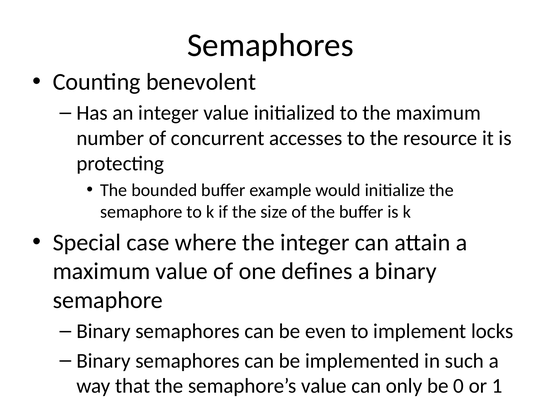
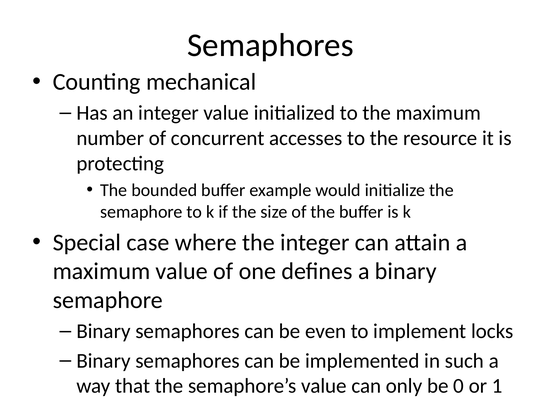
benevolent: benevolent -> mechanical
